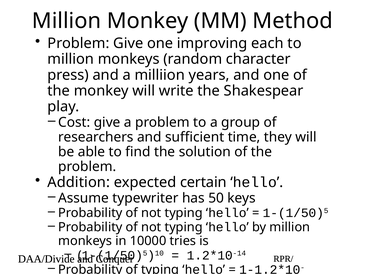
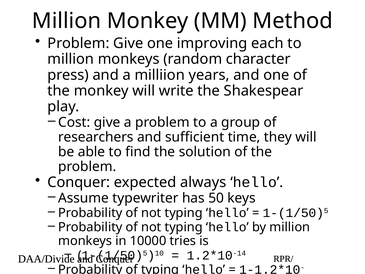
Addition at (79, 182): Addition -> Conquer
certain: certain -> always
